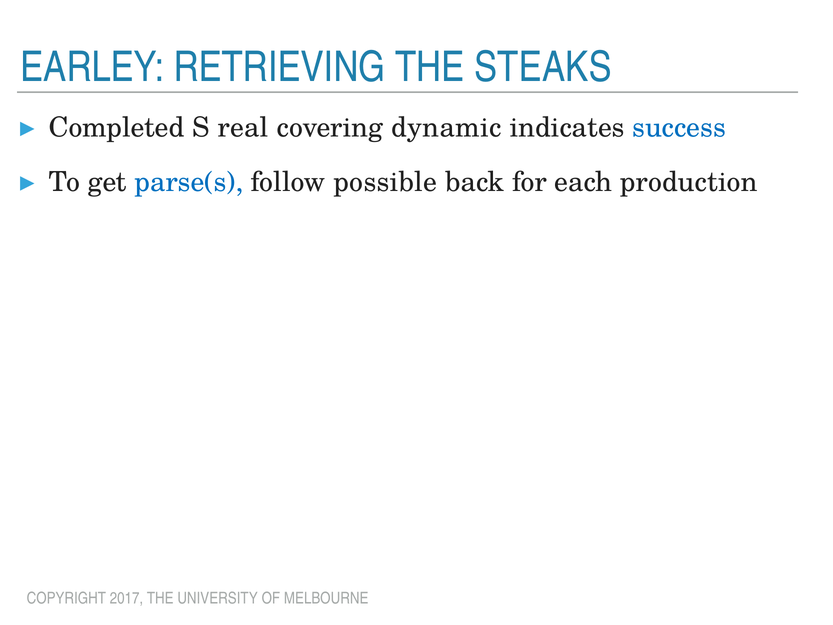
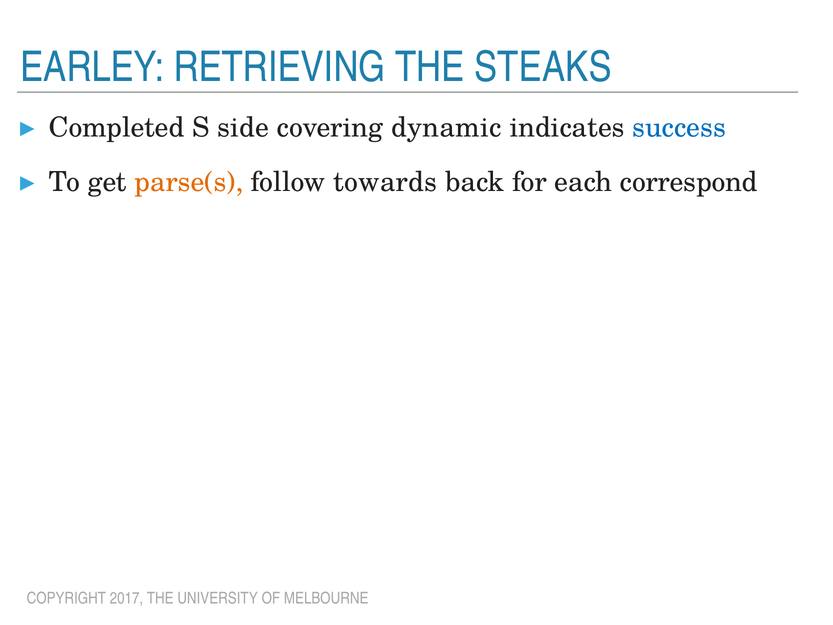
real: real -> side
parse(s colour: blue -> orange
possible: possible -> towards
production: production -> correspond
